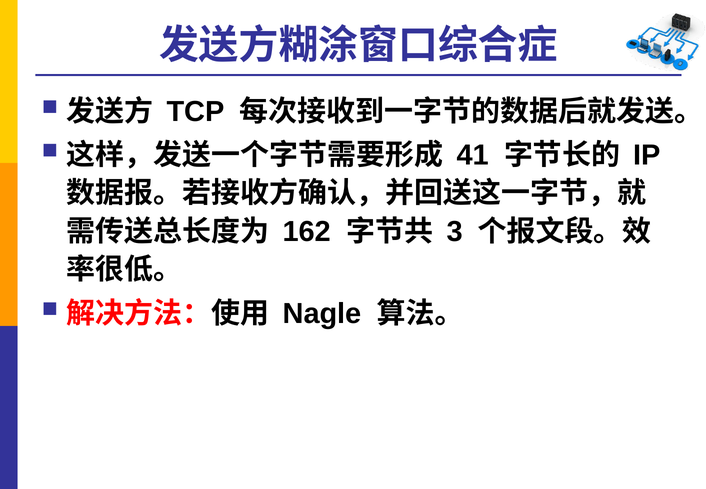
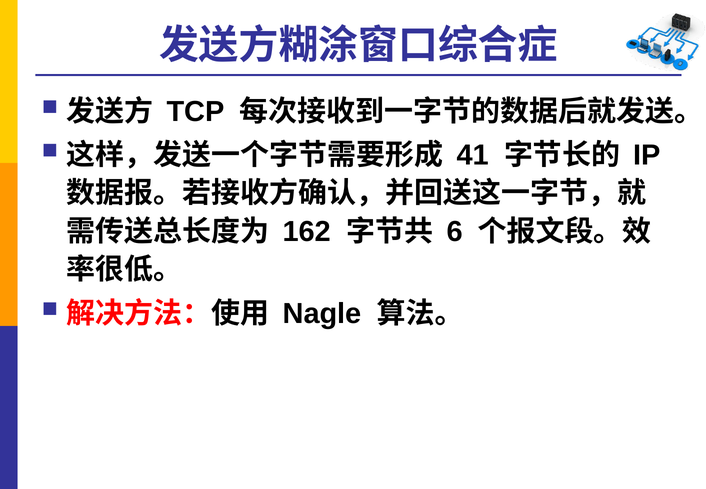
3: 3 -> 6
